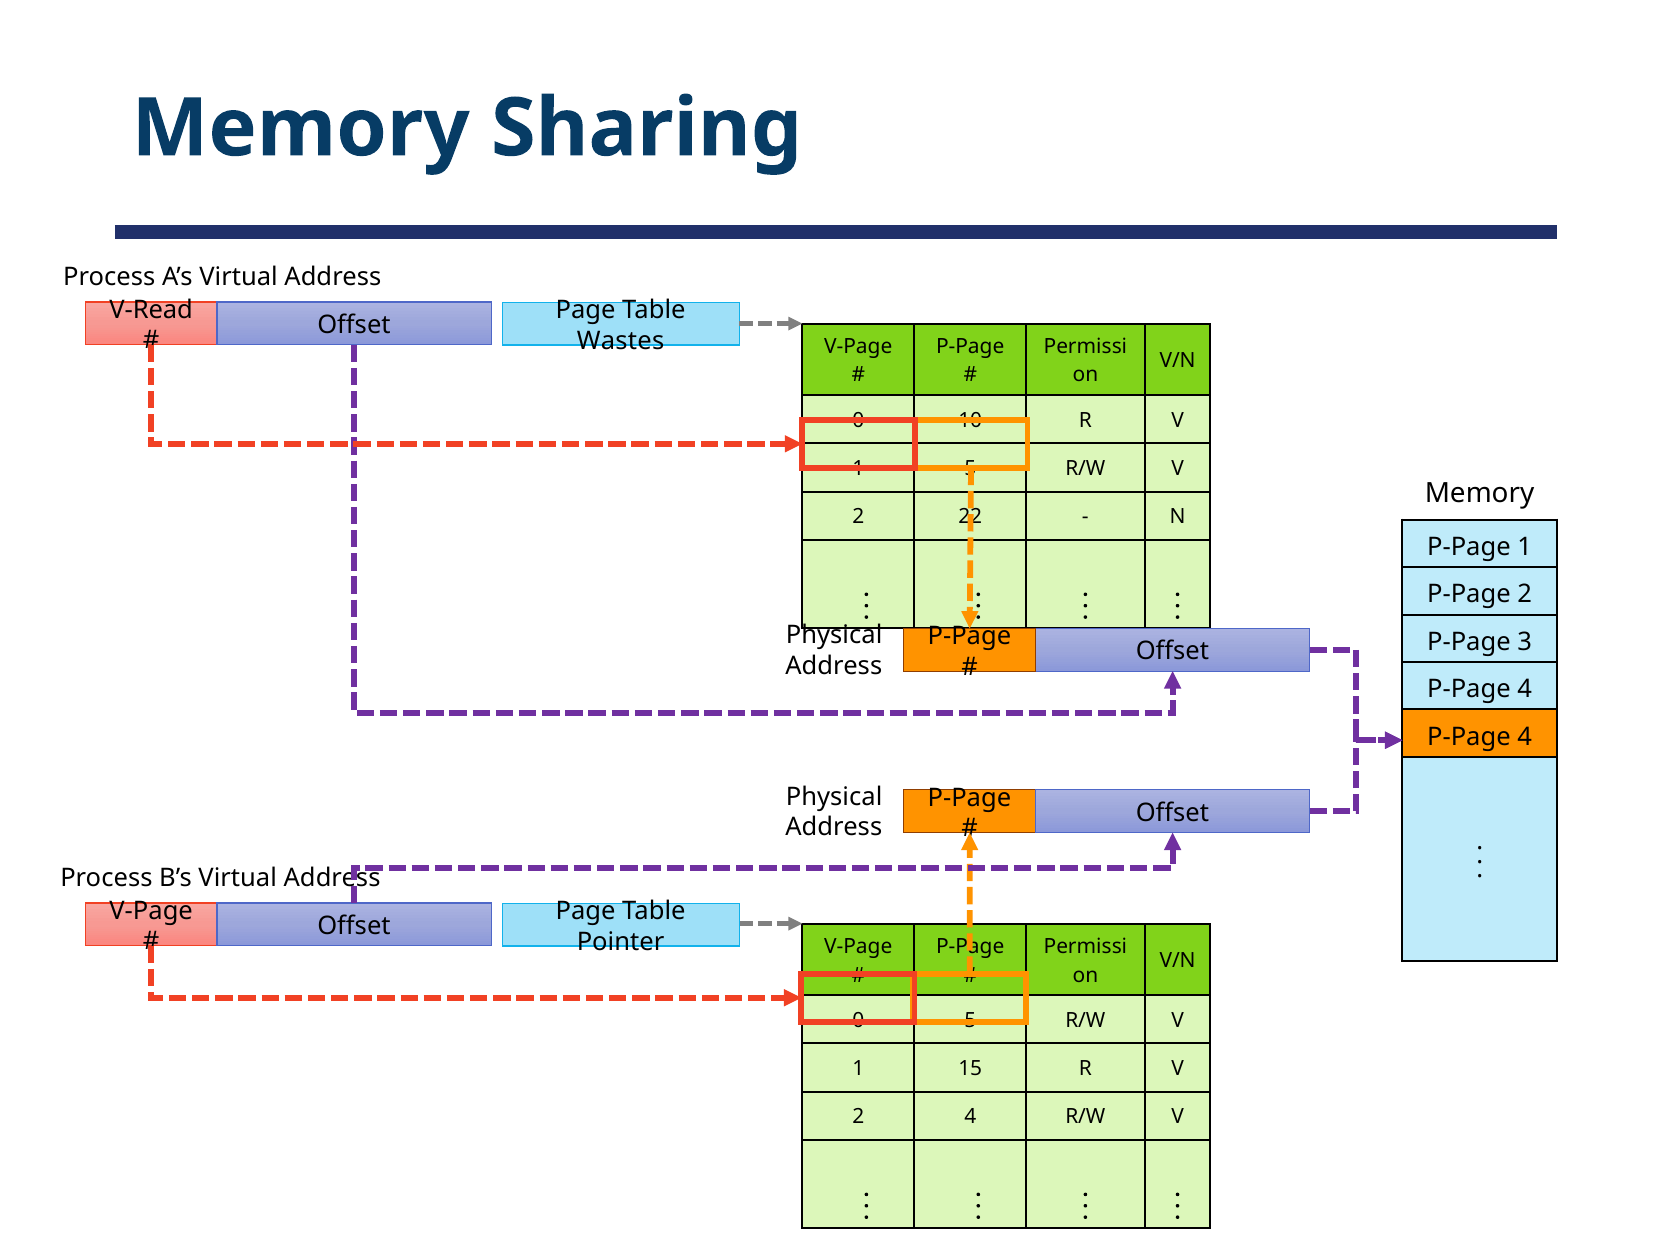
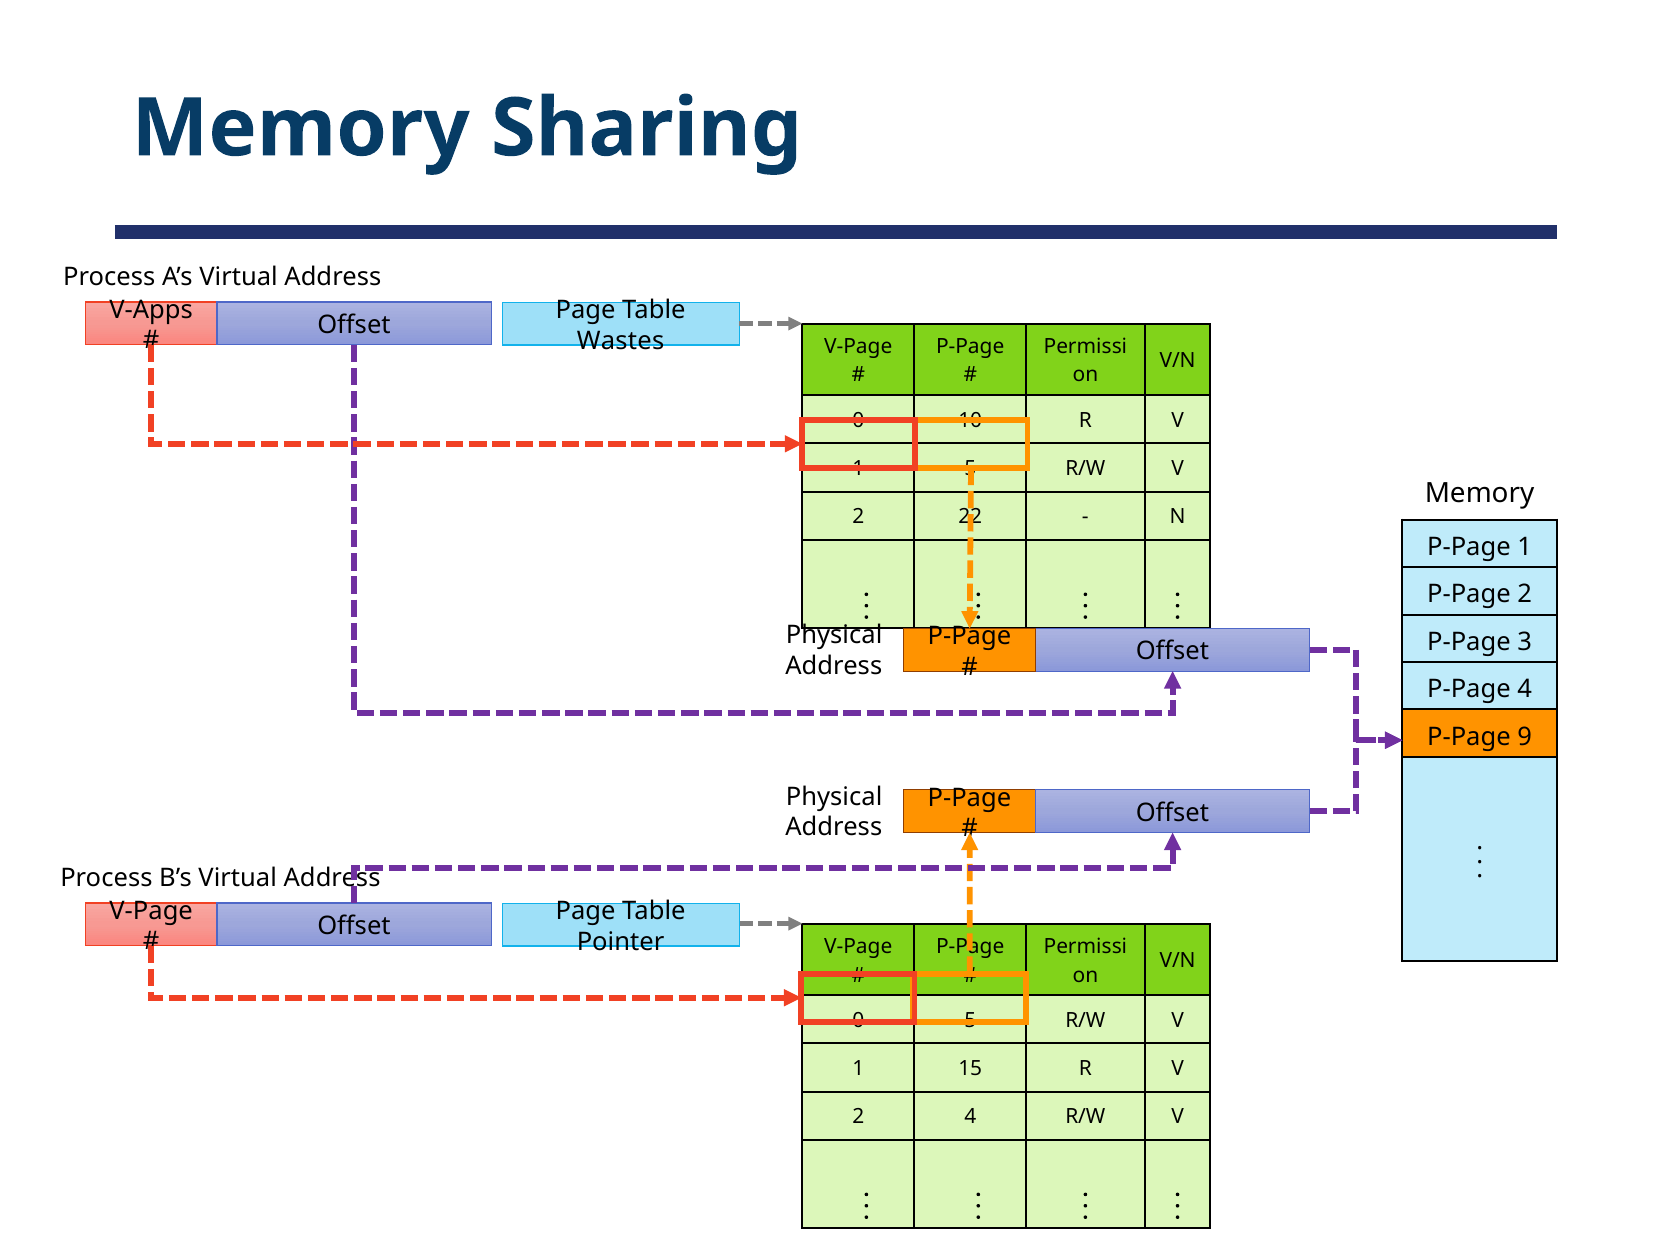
V-Read: V-Read -> V-Apps
4 at (1525, 737): 4 -> 9
